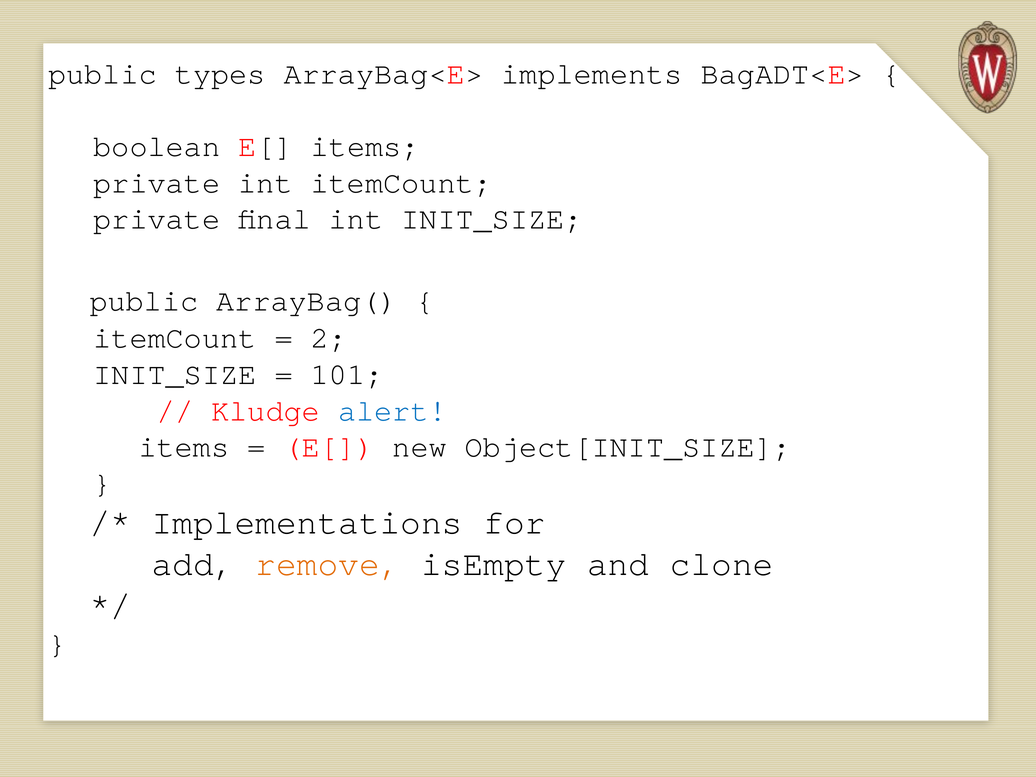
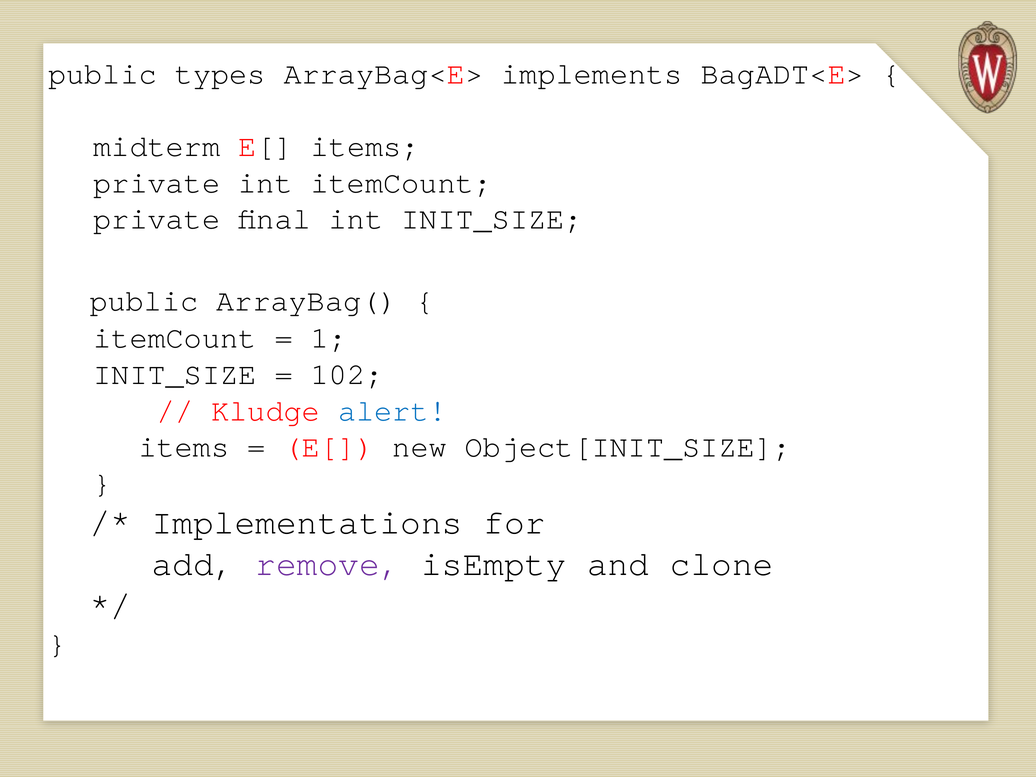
boolean: boolean -> midterm
2: 2 -> 1
101: 101 -> 102
remove colour: orange -> purple
